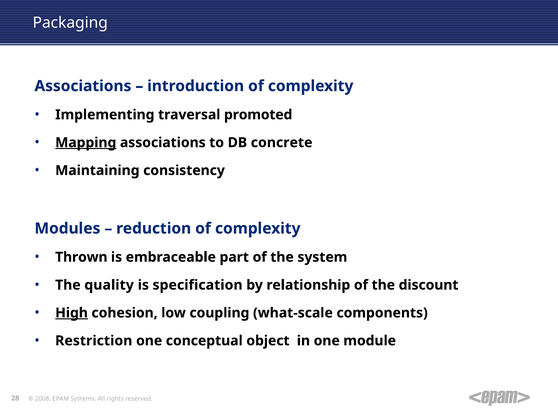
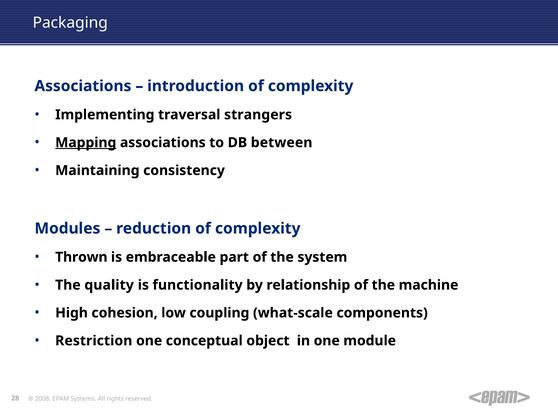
promoted: promoted -> strangers
concrete: concrete -> between
specification: specification -> functionality
discount: discount -> machine
High underline: present -> none
